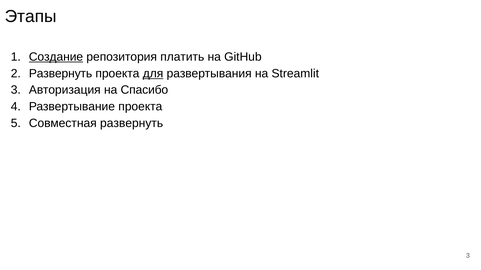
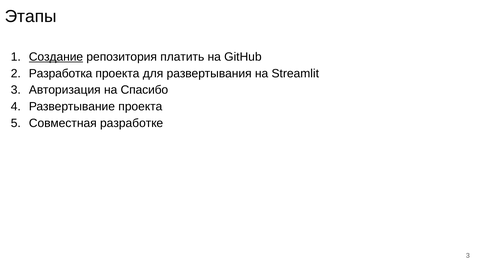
Развернуть at (61, 74): Развернуть -> Разработка
для underline: present -> none
Совместная развернуть: развернуть -> разработке
